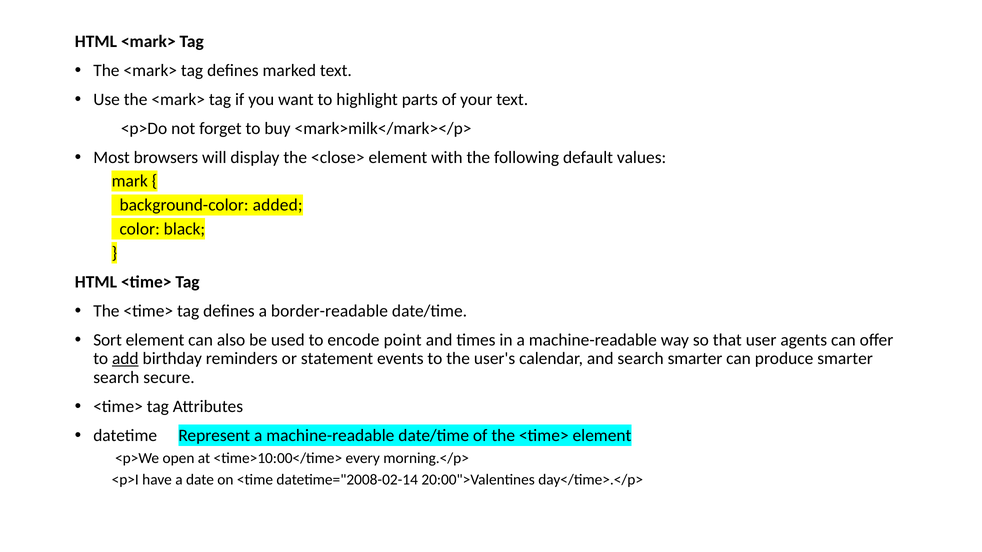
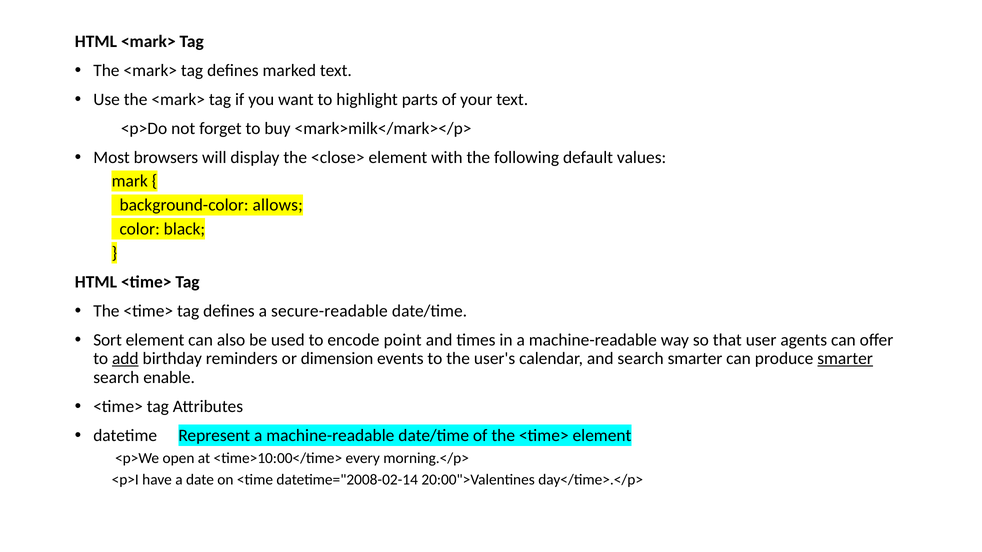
added: added -> allows
border-readable: border-readable -> secure-readable
statement: statement -> dimension
smarter at (845, 359) underline: none -> present
secure: secure -> enable
